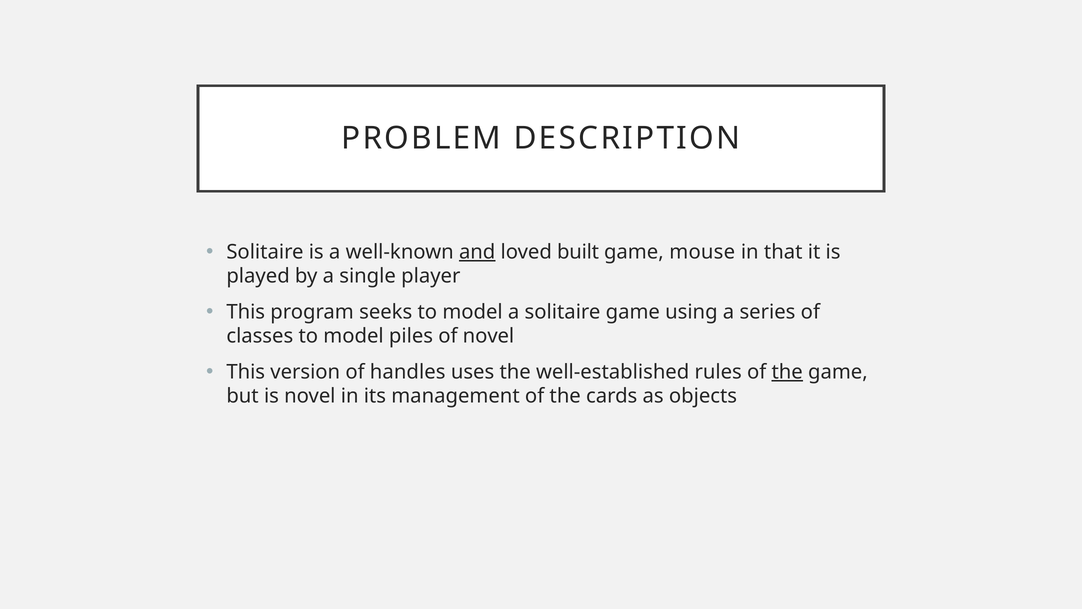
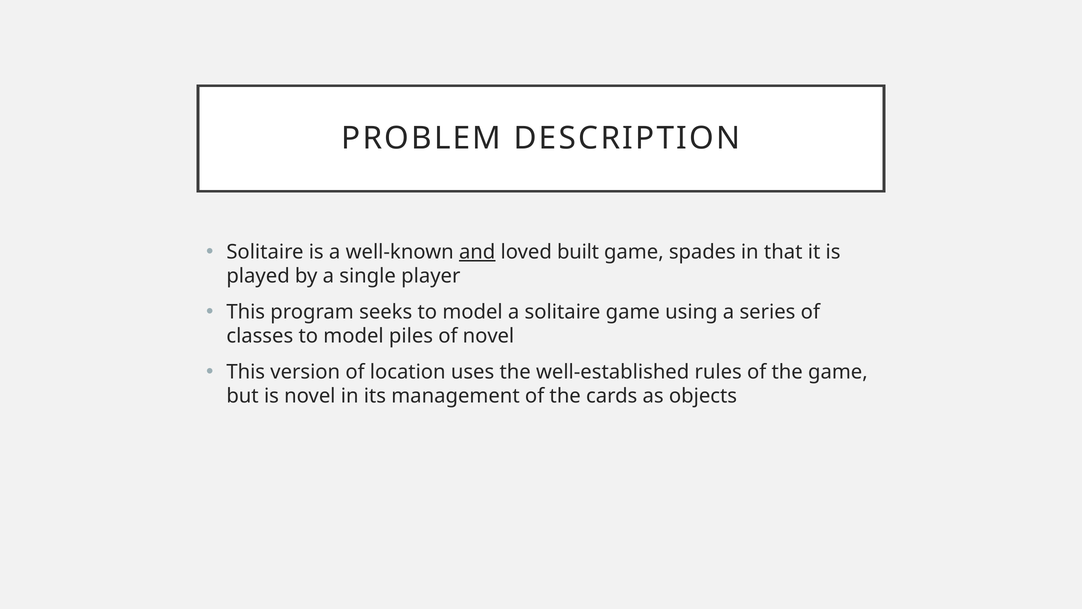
mouse: mouse -> spades
handles: handles -> location
the at (787, 372) underline: present -> none
